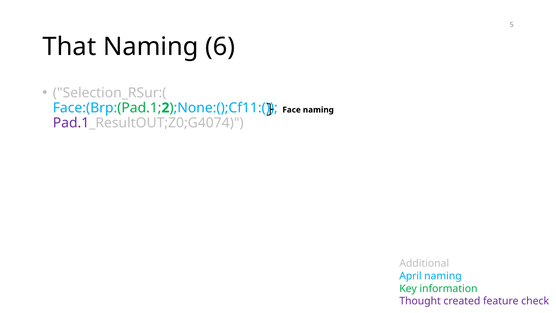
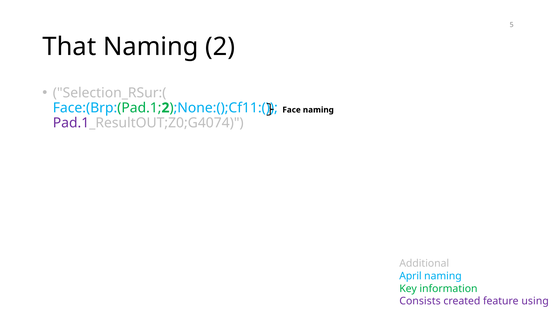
Naming 6: 6 -> 2
Thought: Thought -> Consists
check: check -> using
